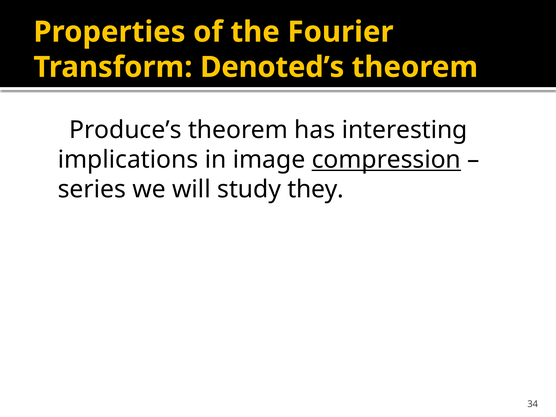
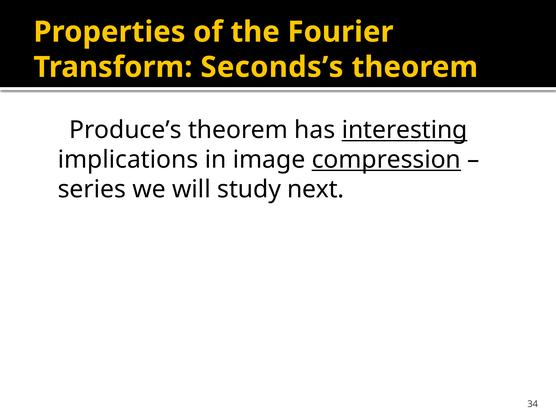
Denoted’s: Denoted’s -> Seconds’s
interesting underline: none -> present
they: they -> next
